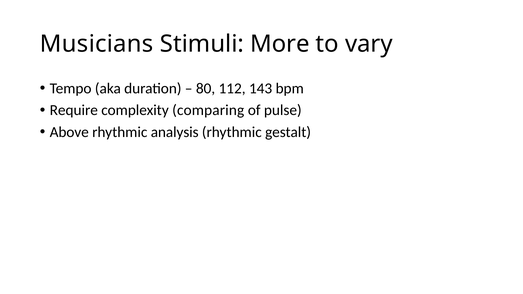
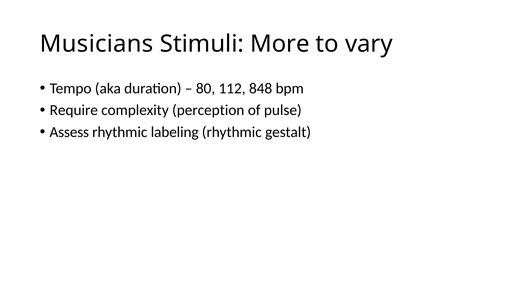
143: 143 -> 848
comparing: comparing -> perception
Above: Above -> Assess
analysis: analysis -> labeling
